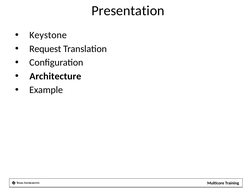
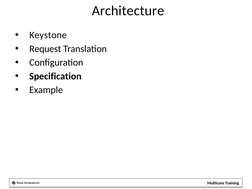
Presentation: Presentation -> Architecture
Architecture: Architecture -> Specification
